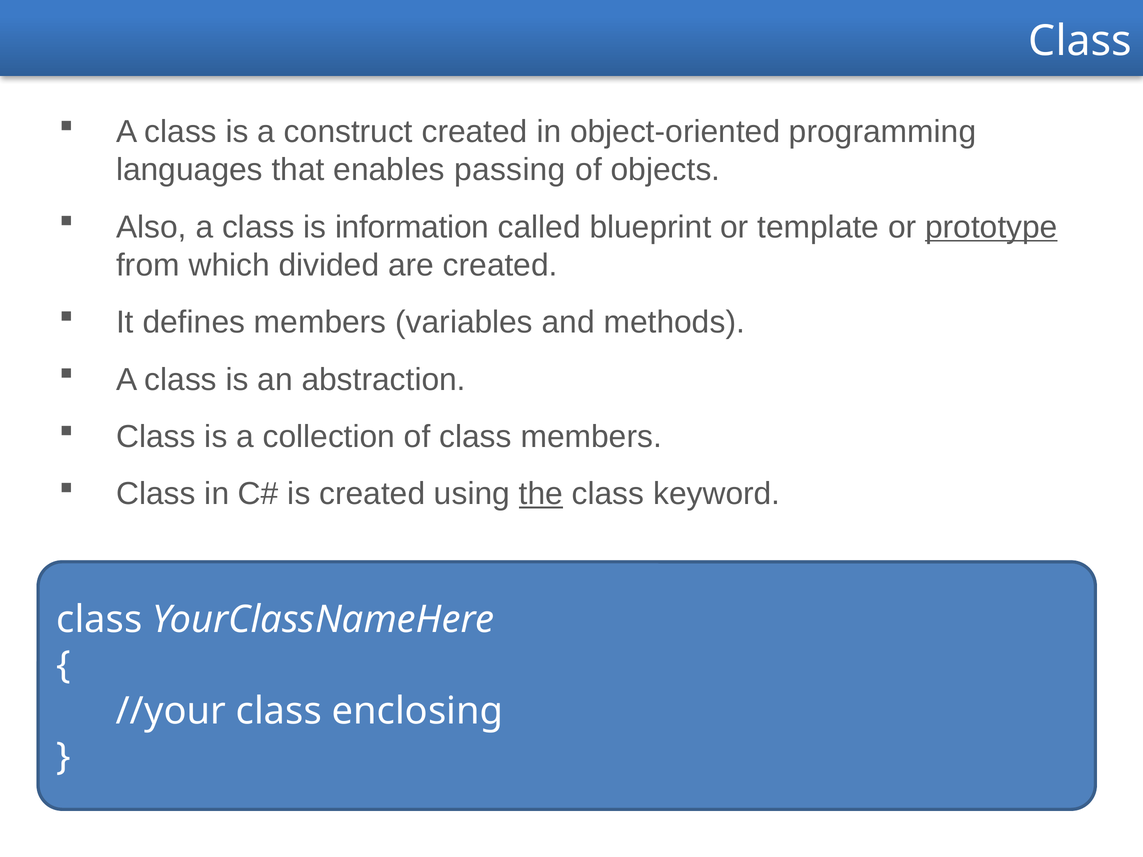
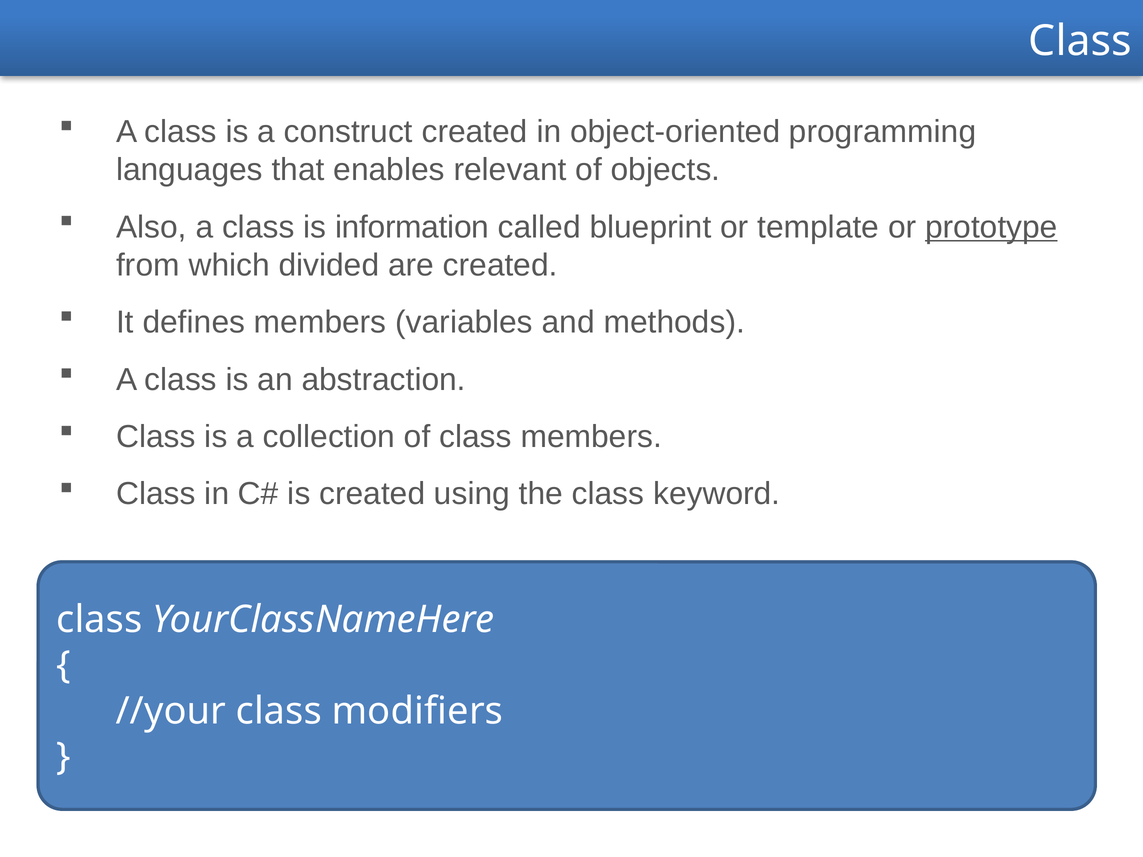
passing: passing -> relevant
the underline: present -> none
enclosing: enclosing -> modifiers
